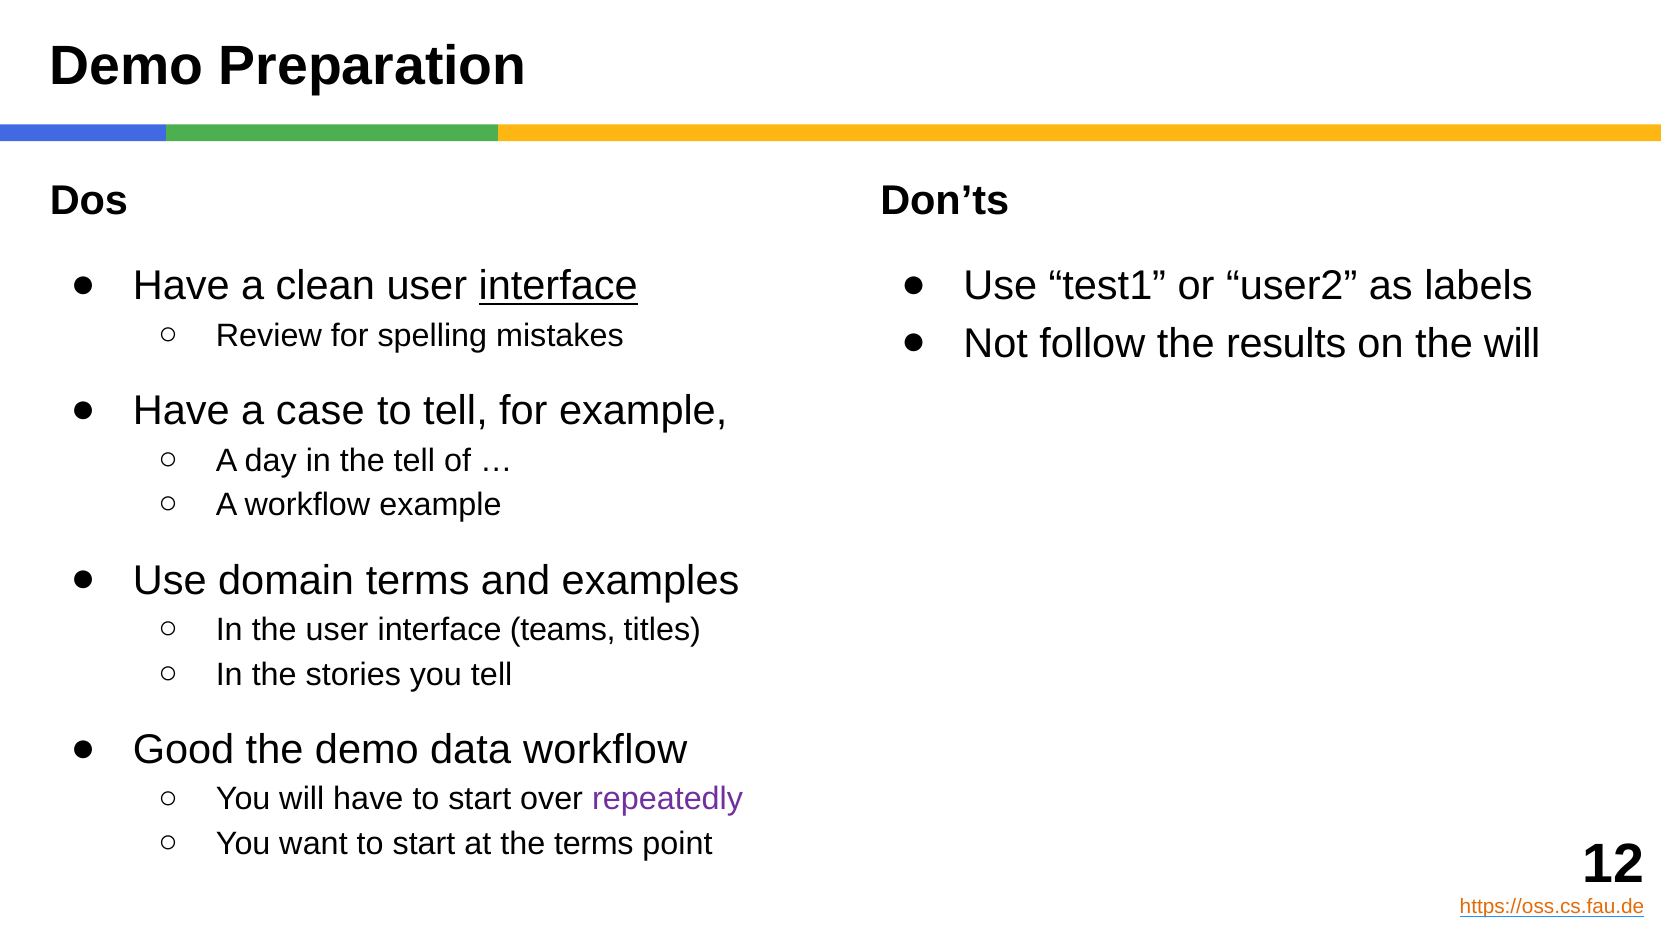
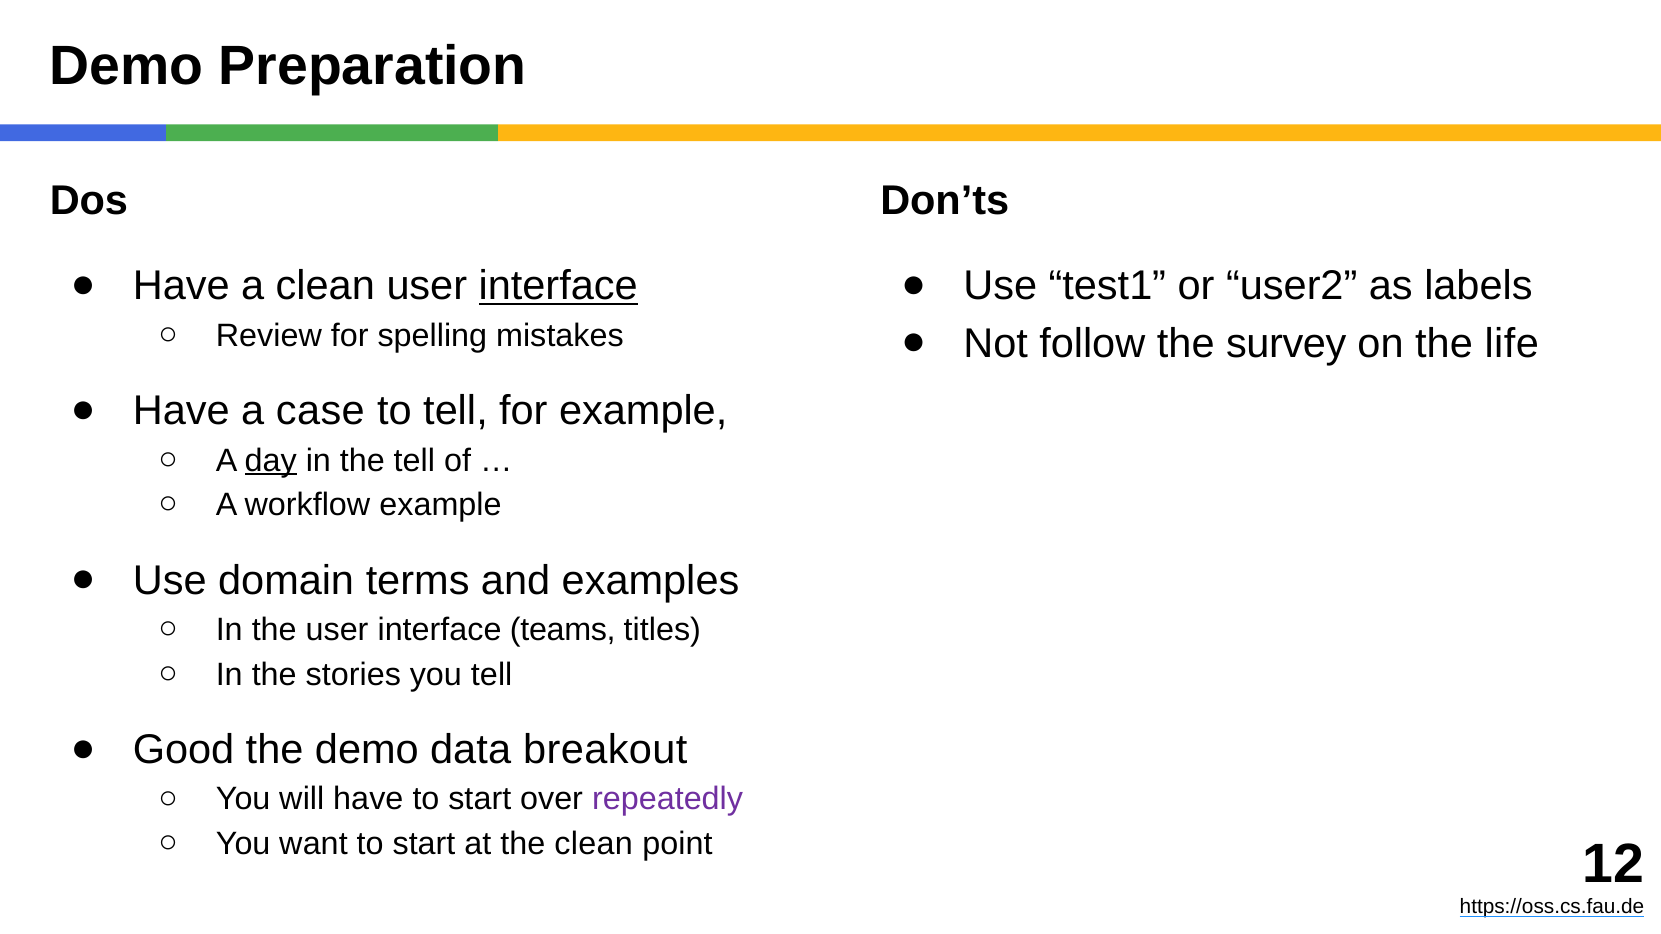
results: results -> survey
the will: will -> life
day underline: none -> present
data workflow: workflow -> breakout
the terms: terms -> clean
https://oss.cs.fau.de colour: orange -> black
